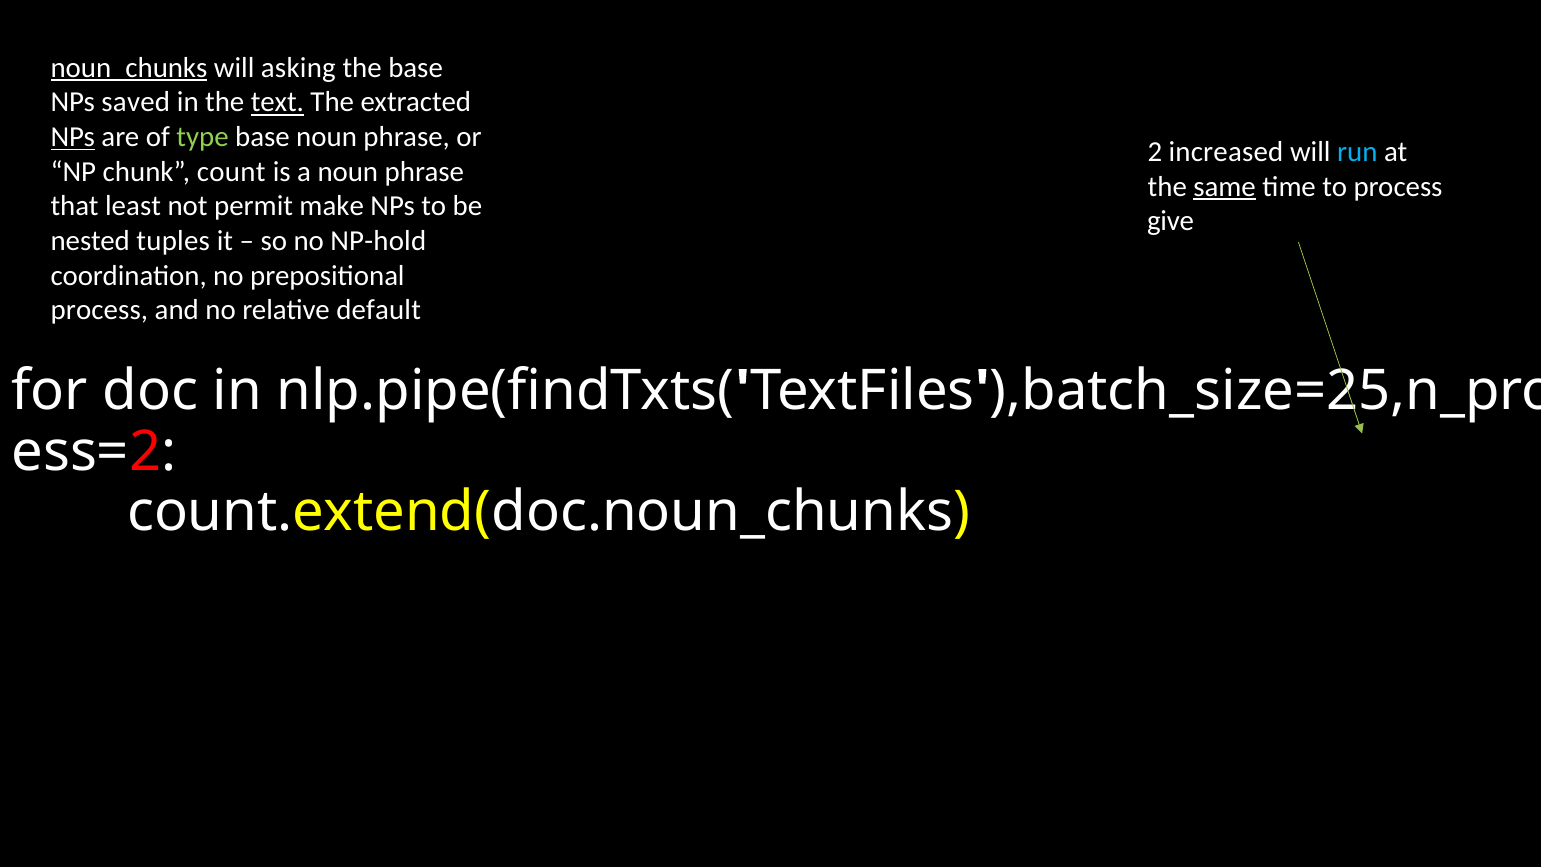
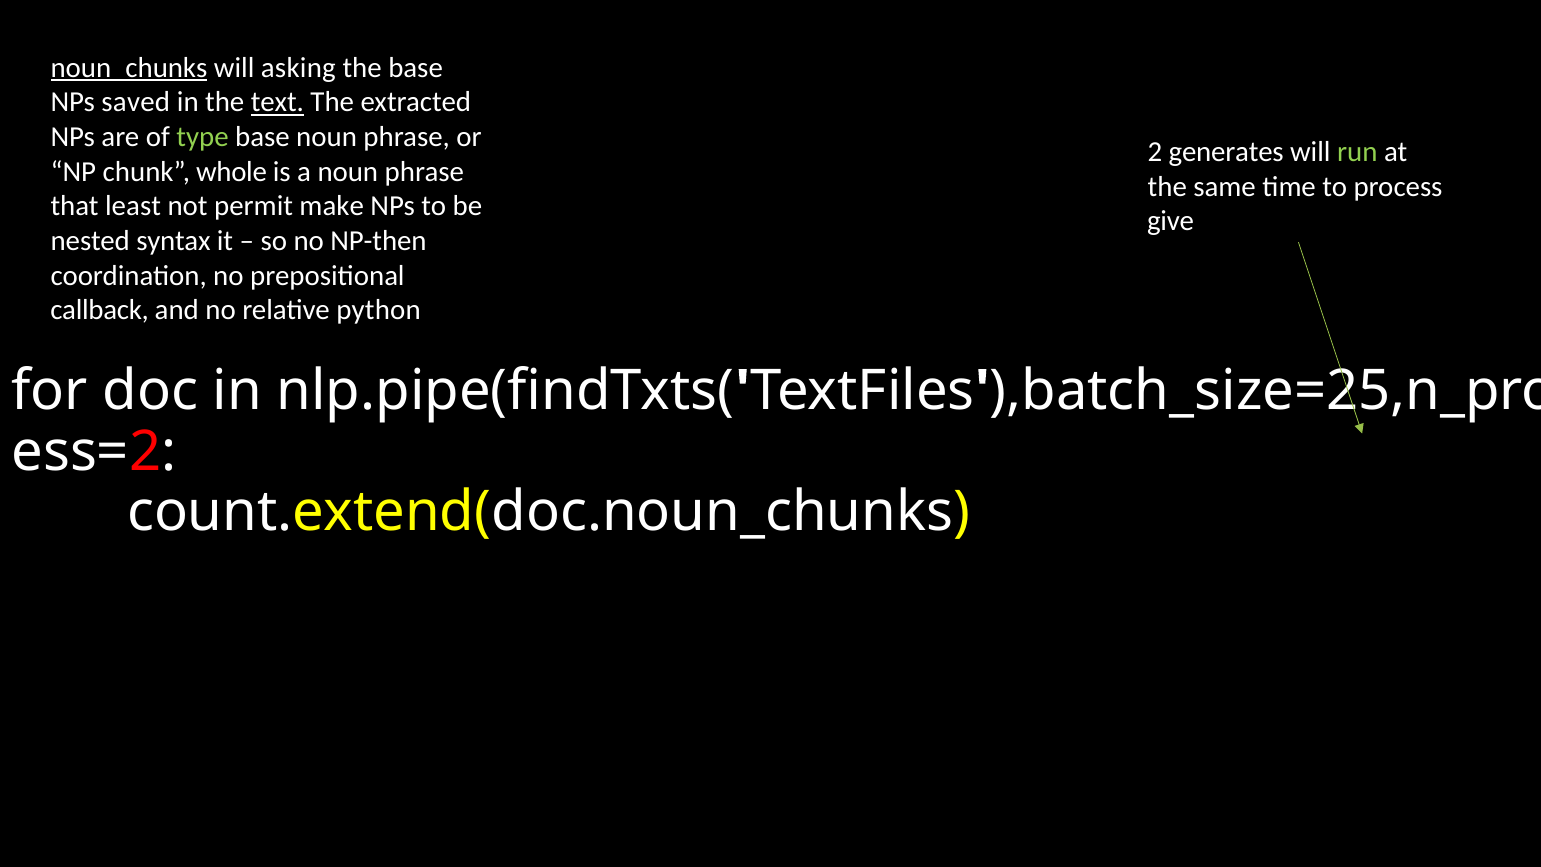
NPs at (73, 137) underline: present -> none
increased: increased -> generates
run colour: light blue -> light green
count: count -> whole
same underline: present -> none
tuples: tuples -> syntax
NP-hold: NP-hold -> NP-then
process at (99, 310): process -> callback
default: default -> python
